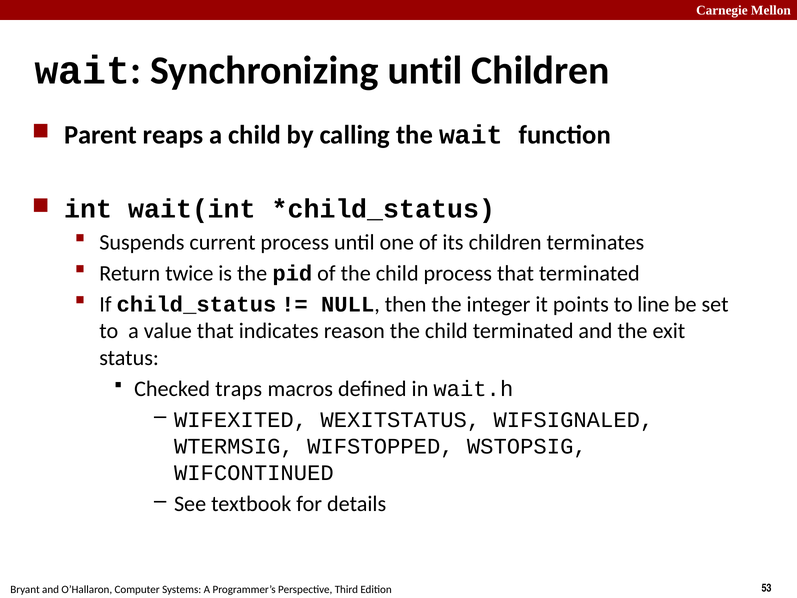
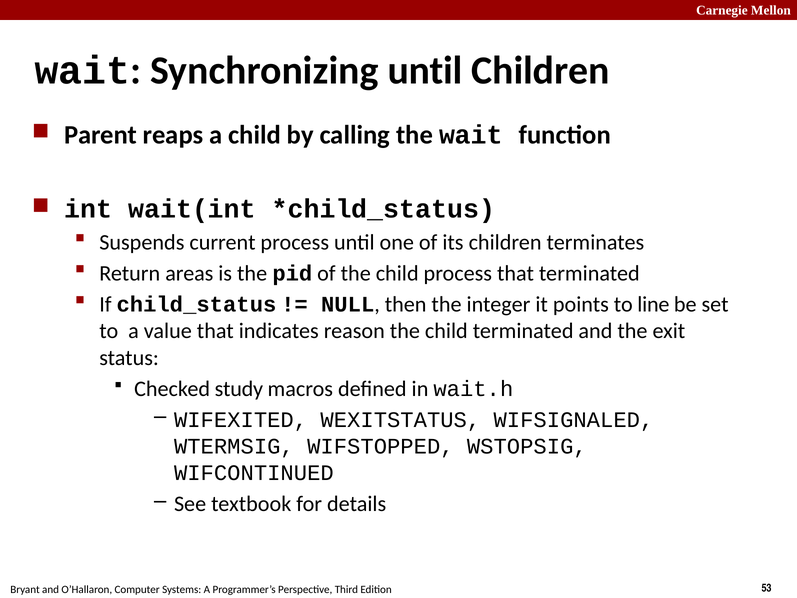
twice: twice -> areas
traps: traps -> study
